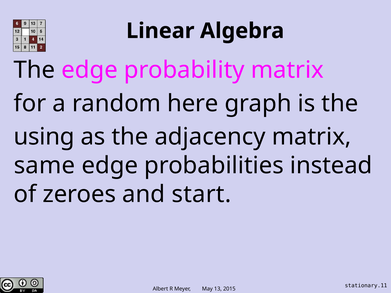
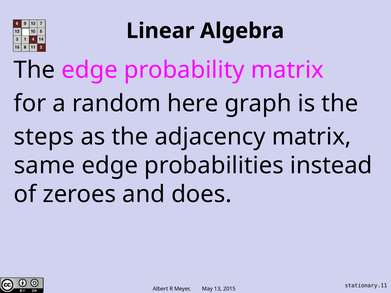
using: using -> steps
start: start -> does
